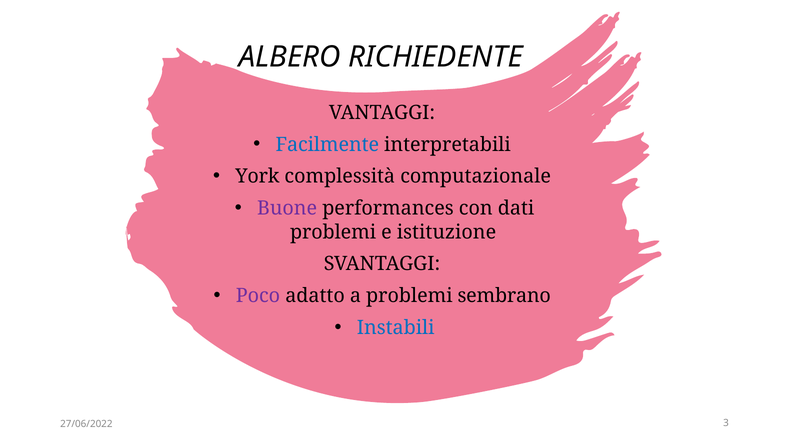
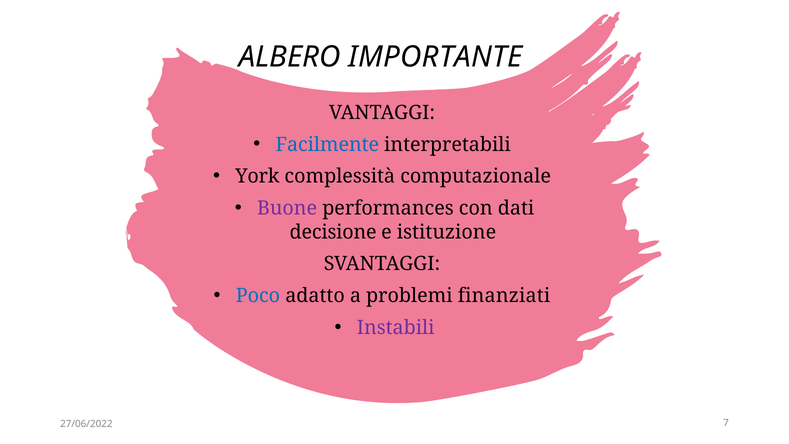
RICHIEDENTE: RICHIEDENTE -> IMPORTANTE
problemi at (333, 232): problemi -> decisione
Poco colour: purple -> blue
sembrano: sembrano -> finanziati
Instabili colour: blue -> purple
3: 3 -> 7
